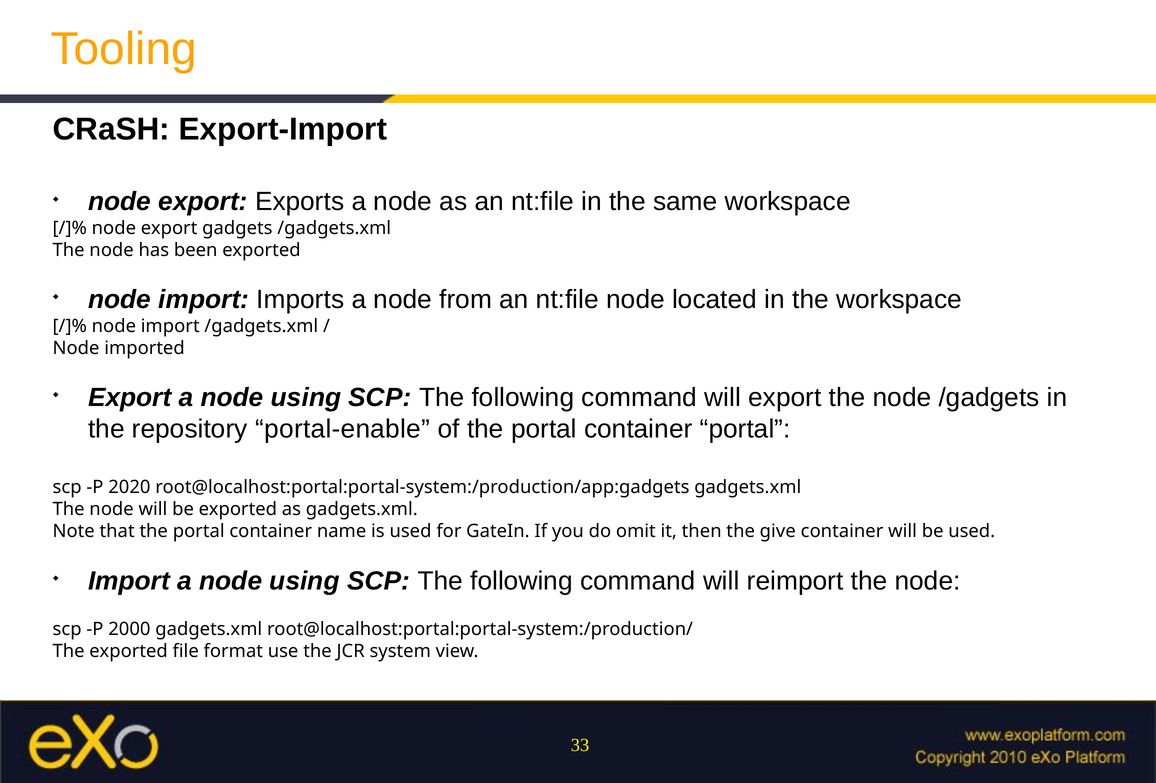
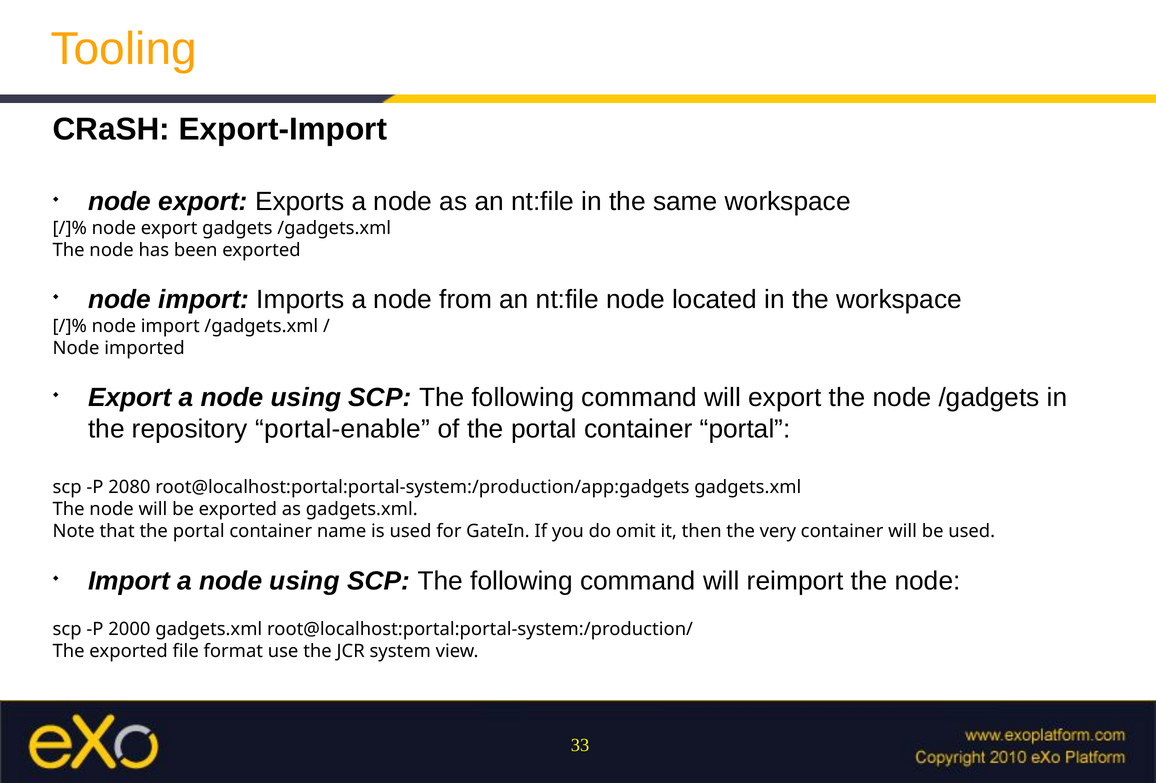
2020: 2020 -> 2080
give: give -> very
